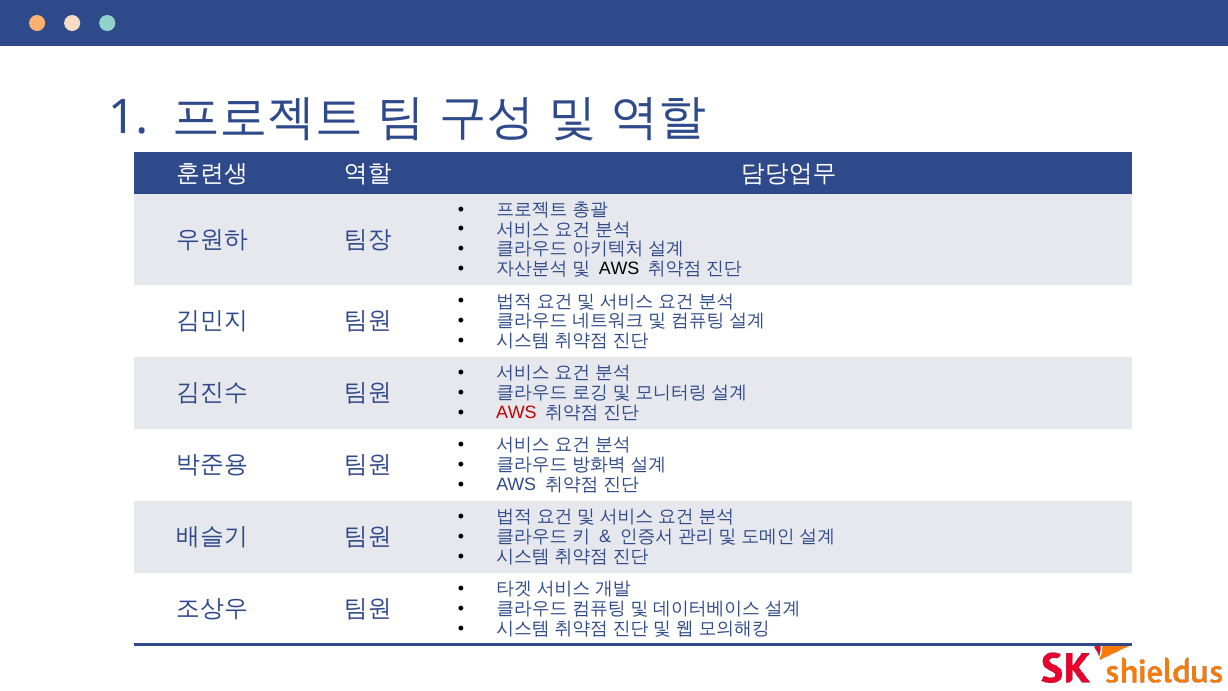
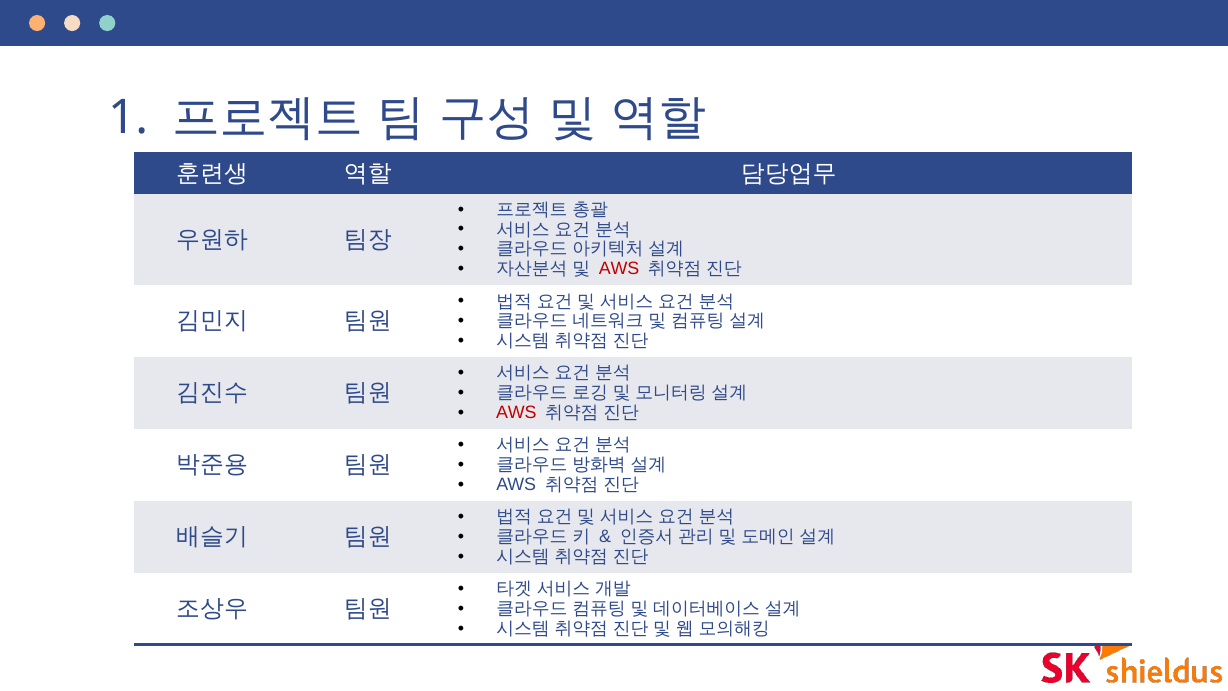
AWS at (619, 269) colour: black -> red
